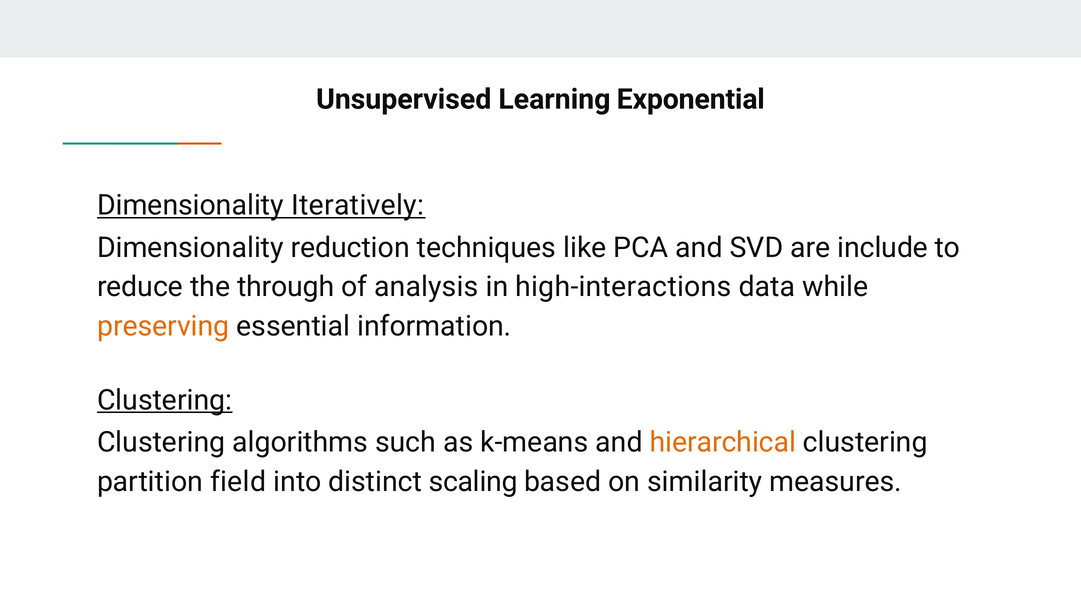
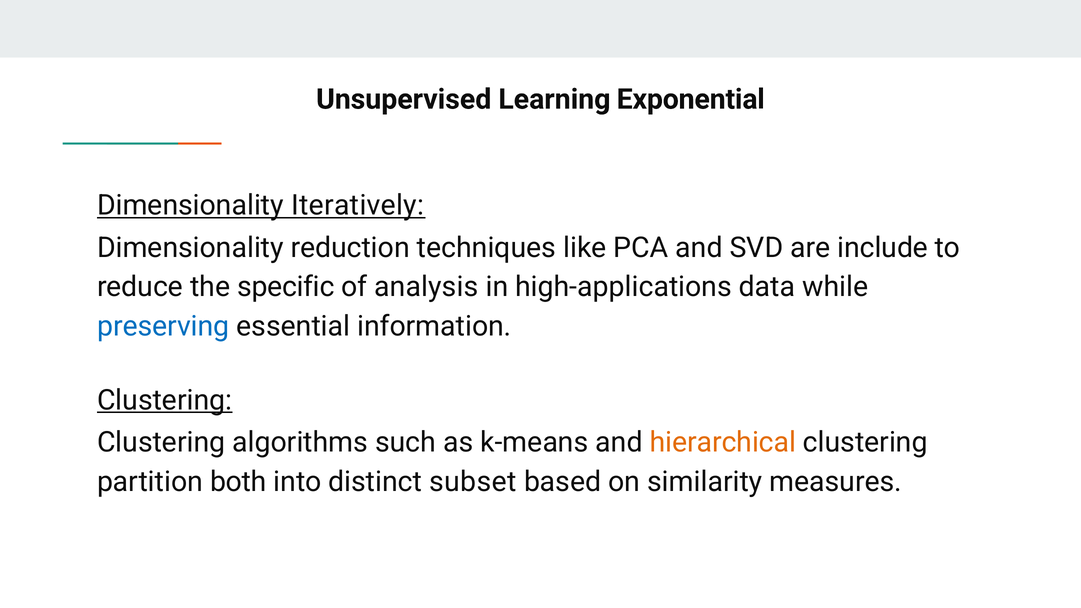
through: through -> specific
high-interactions: high-interactions -> high-applications
preserving colour: orange -> blue
field: field -> both
scaling: scaling -> subset
